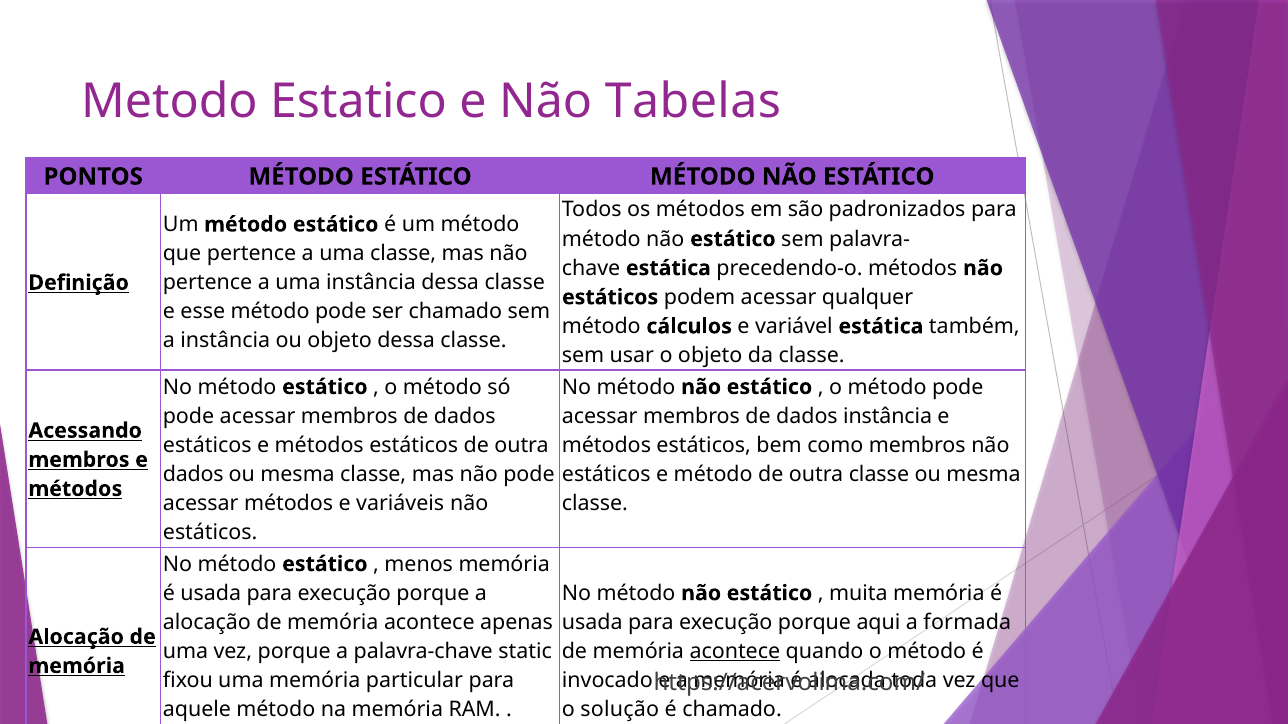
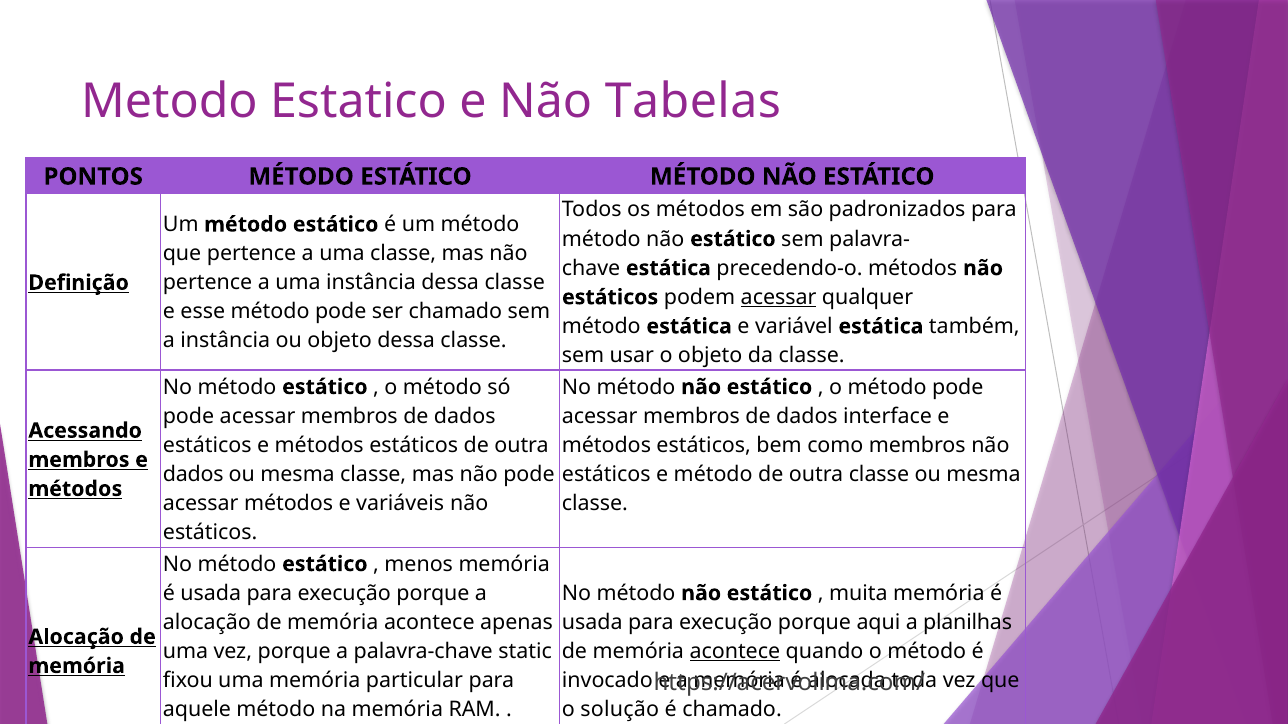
acessar at (779, 297) underline: none -> present
método cálculos: cálculos -> estática
dados instância: instância -> interface
formada: formada -> planilhas
